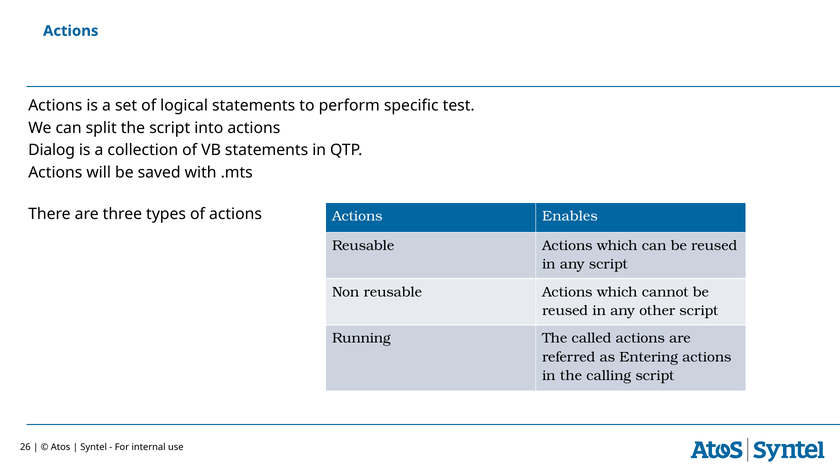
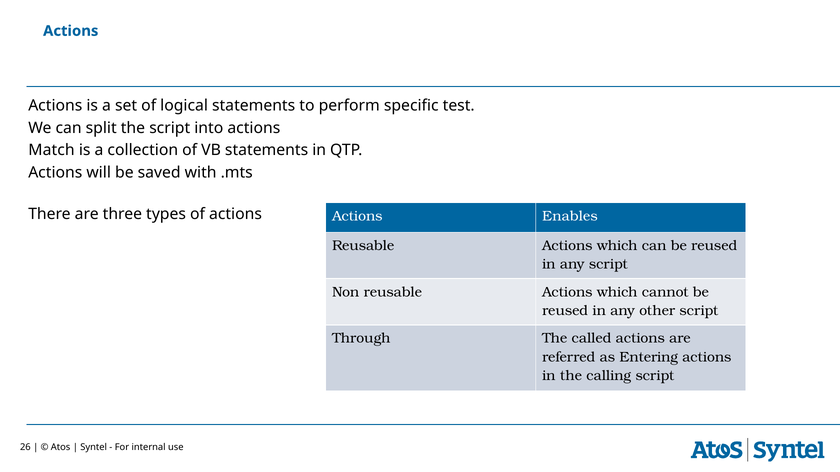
Dialog: Dialog -> Match
Running: Running -> Through
